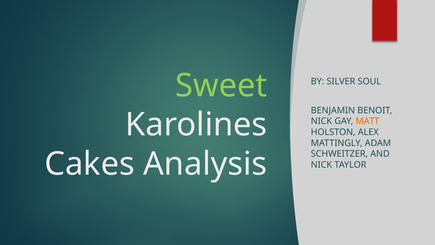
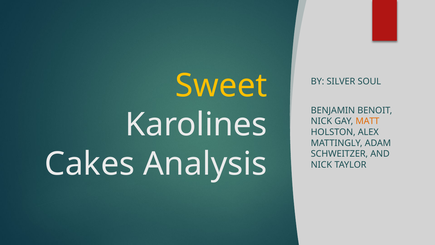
Sweet colour: light green -> yellow
